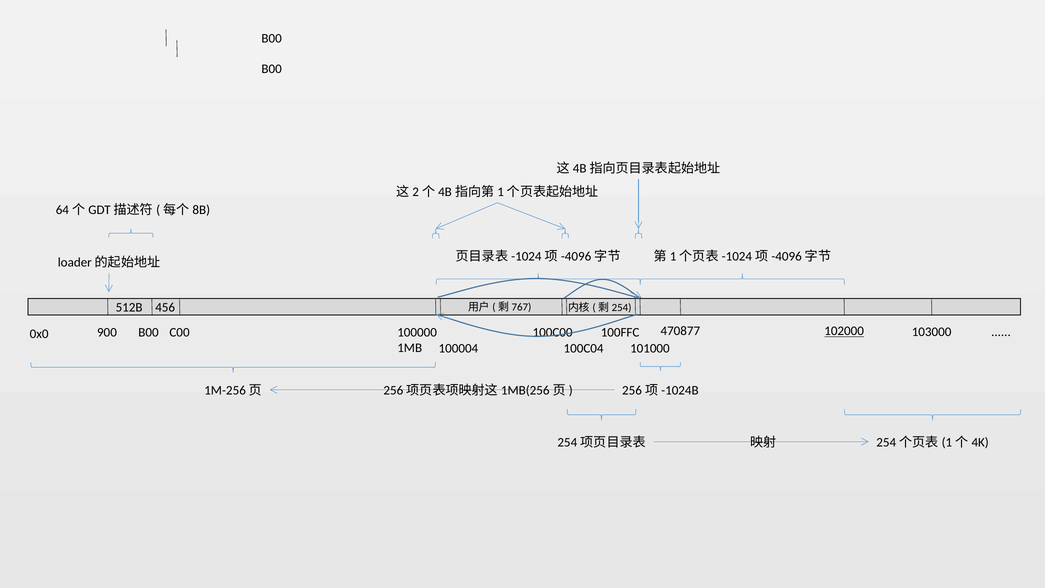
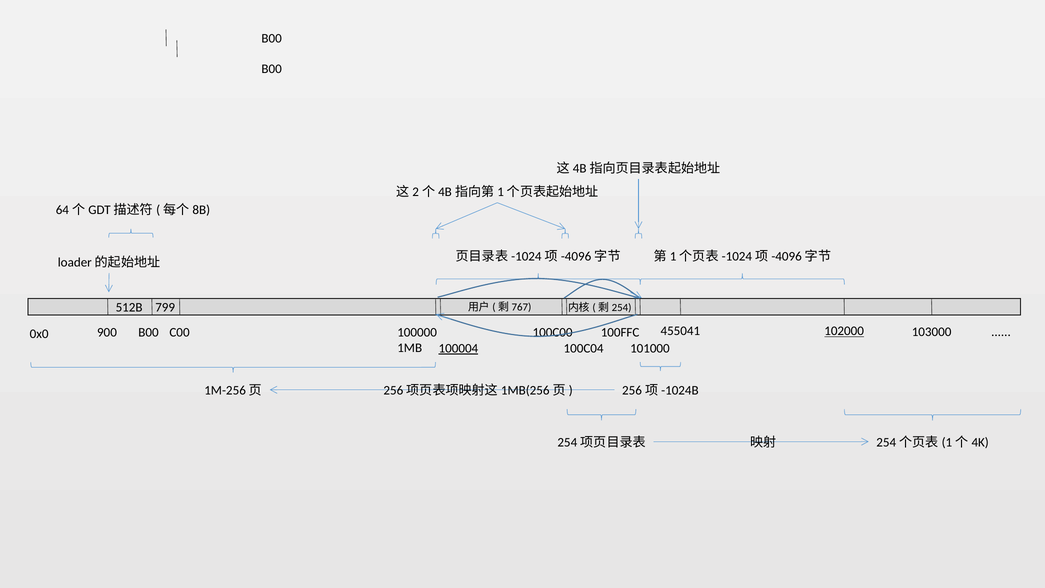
456: 456 -> 799
470877: 470877 -> 455041
100004 underline: none -> present
